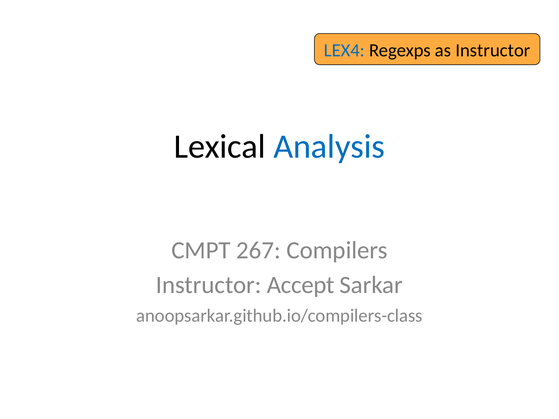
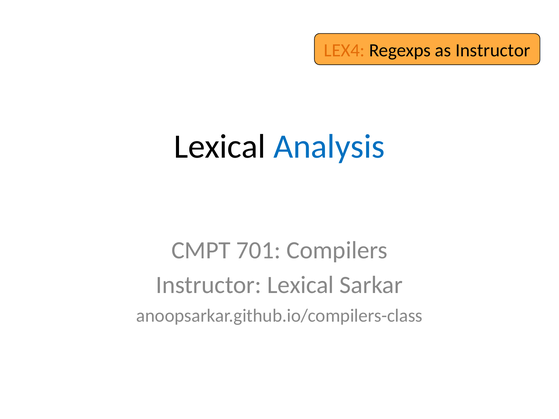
LEX4 colour: blue -> orange
267: 267 -> 701
Instructor Accept: Accept -> Lexical
